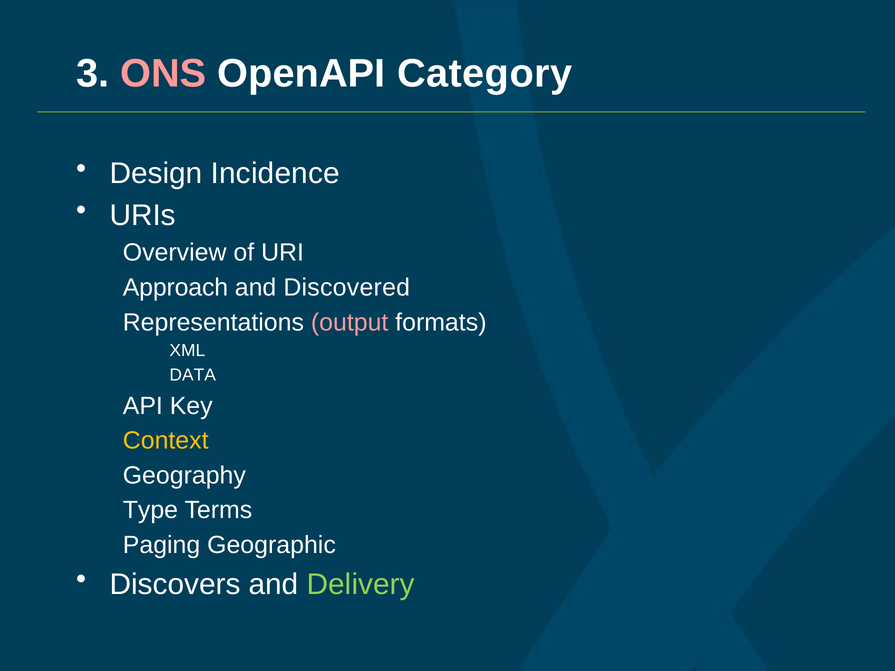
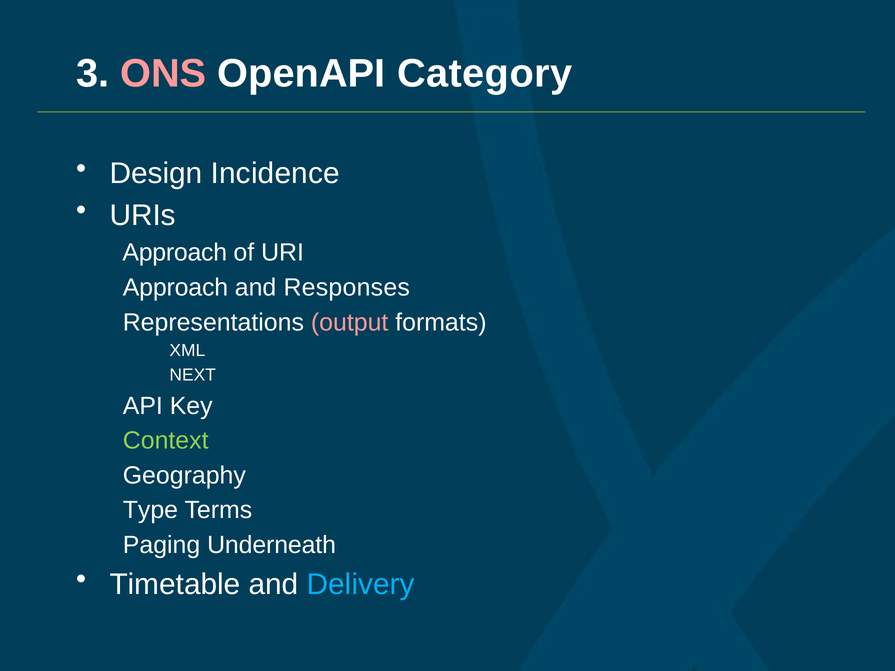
Overview at (175, 253): Overview -> Approach
Discovered: Discovered -> Responses
DATA: DATA -> NEXT
Context colour: yellow -> light green
Geographic: Geographic -> Underneath
Discovers: Discovers -> Timetable
Delivery colour: light green -> light blue
